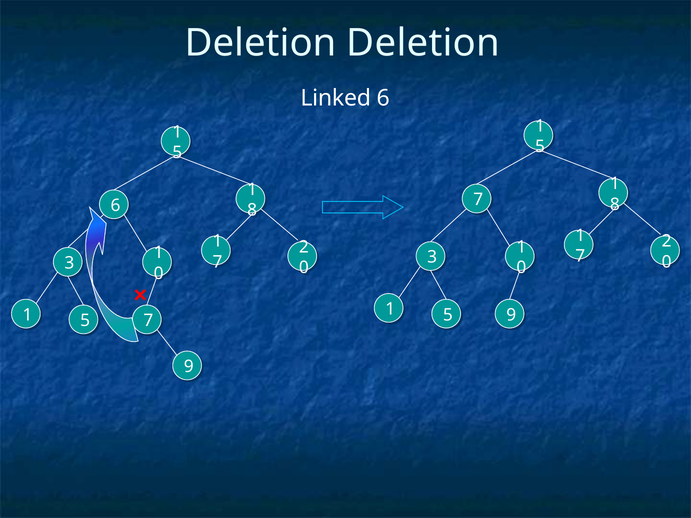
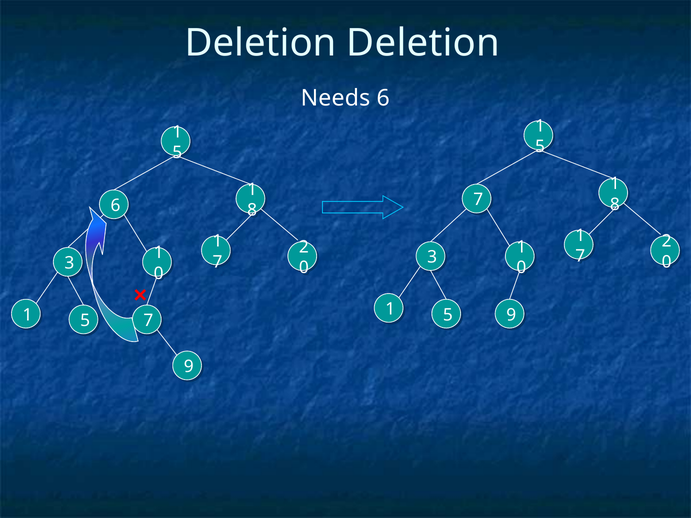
Linked: Linked -> Needs
